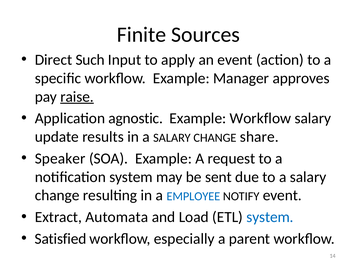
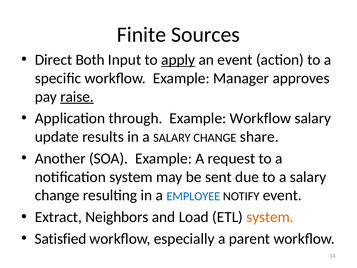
Such: Such -> Both
apply underline: none -> present
agnostic: agnostic -> through
Speaker: Speaker -> Another
Automata: Automata -> Neighbors
system at (270, 217) colour: blue -> orange
